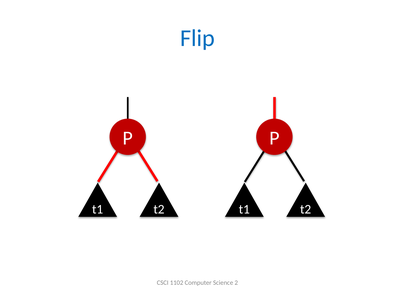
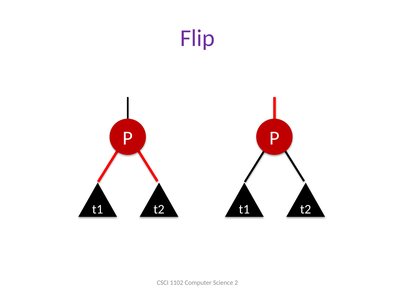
Flip colour: blue -> purple
